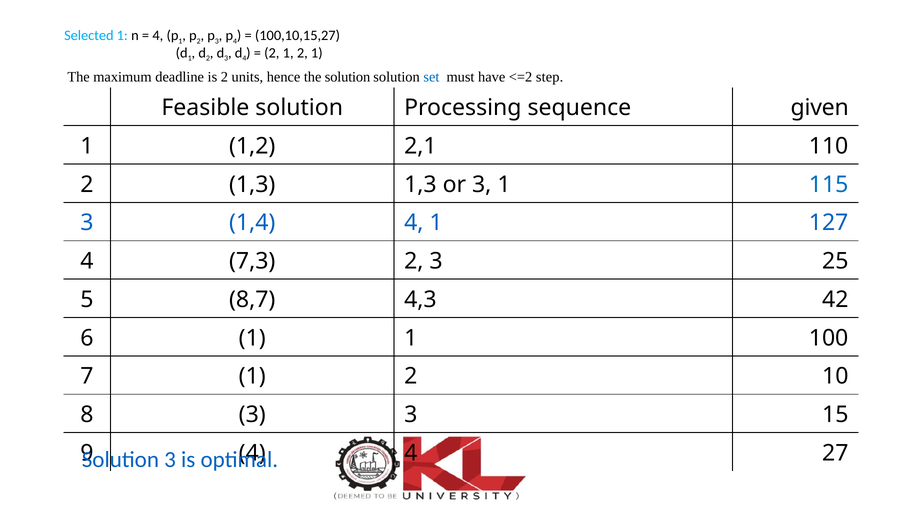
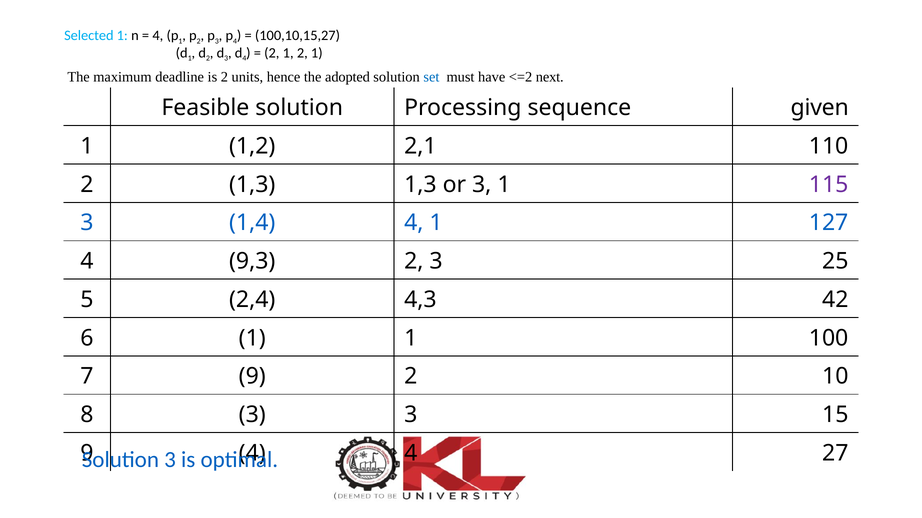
the solution: solution -> adopted
step: step -> next
115 colour: blue -> purple
7,3: 7,3 -> 9,3
8,7: 8,7 -> 2,4
7 1: 1 -> 9
